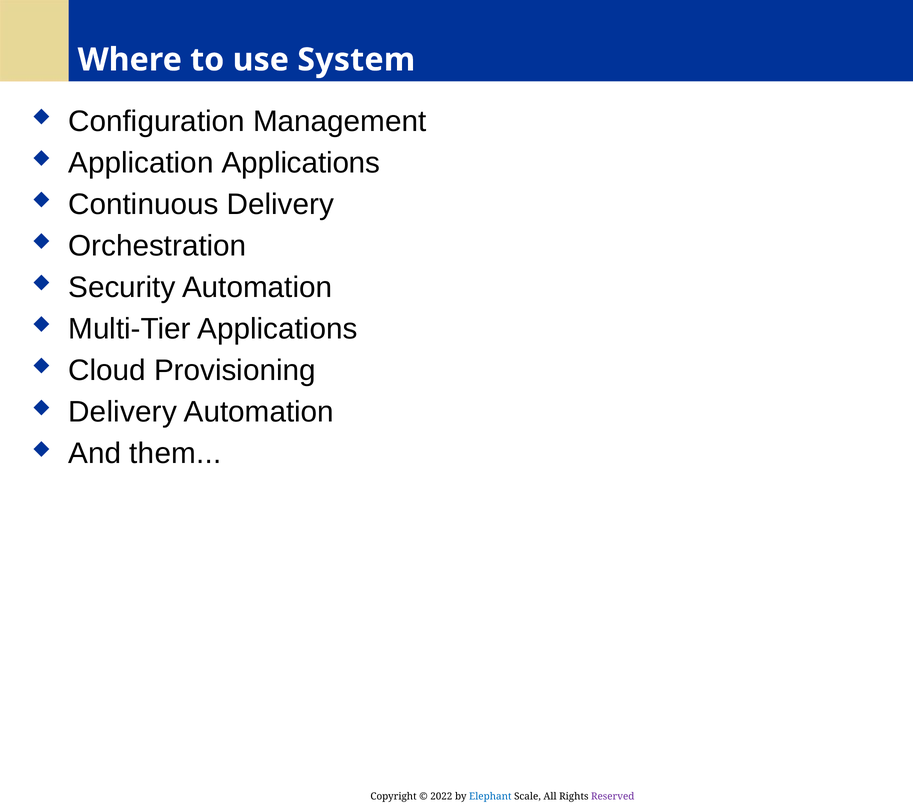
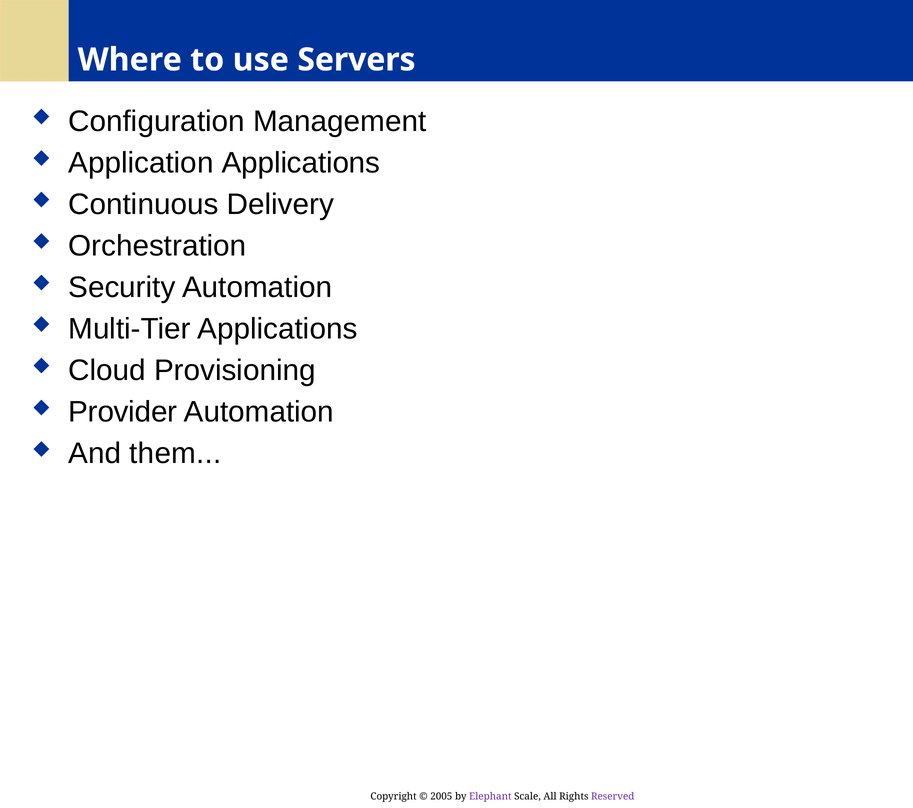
System: System -> Servers
Delivery at (123, 412): Delivery -> Provider
2022: 2022 -> 2005
Elephant colour: blue -> purple
